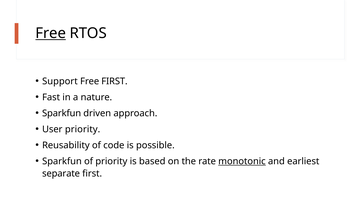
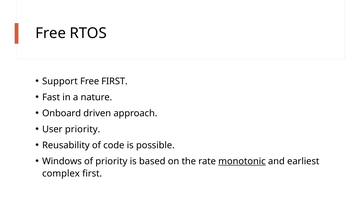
Free at (51, 33) underline: present -> none
Sparkfun at (62, 114): Sparkfun -> Onboard
Sparkfun at (62, 162): Sparkfun -> Windows
separate: separate -> complex
